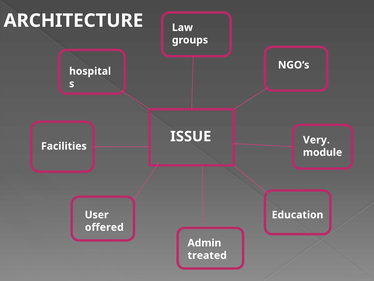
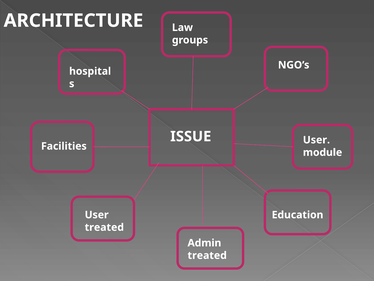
Very at (316, 140): Very -> User
offered at (104, 227): offered -> treated
